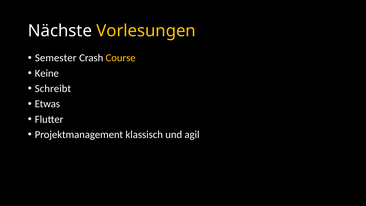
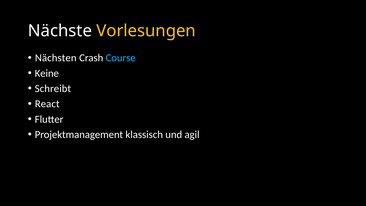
Semester: Semester -> Nächsten
Course colour: yellow -> light blue
Etwas: Etwas -> React
